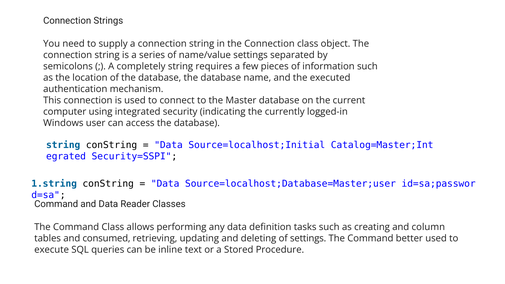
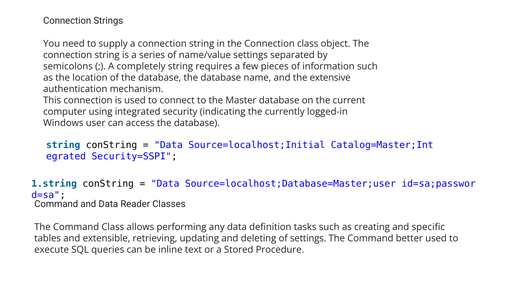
executed: executed -> extensive
column: column -> specific
consumed: consumed -> extensible
